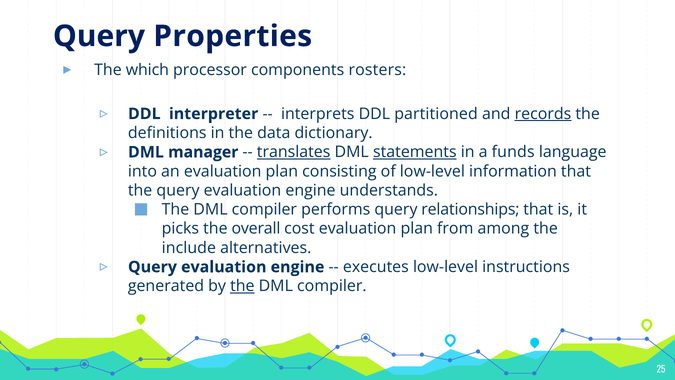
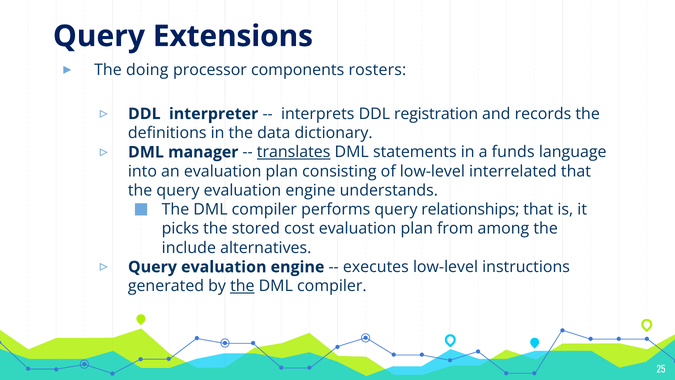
Properties: Properties -> Extensions
which: which -> doing
partitioned: partitioned -> registration
records underline: present -> none
statements underline: present -> none
information: information -> interrelated
overall: overall -> stored
